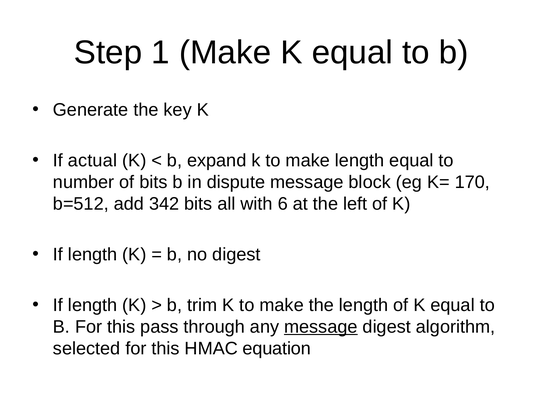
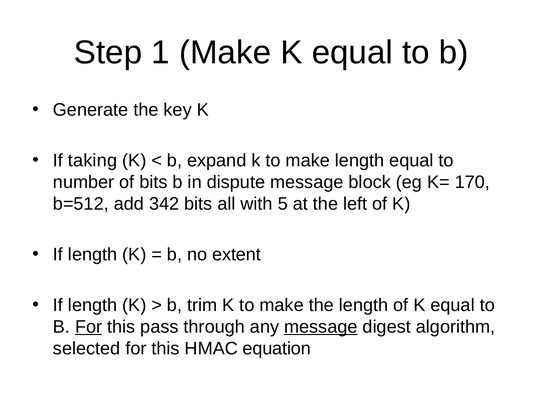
actual: actual -> taking
6: 6 -> 5
no digest: digest -> extent
For at (89, 327) underline: none -> present
